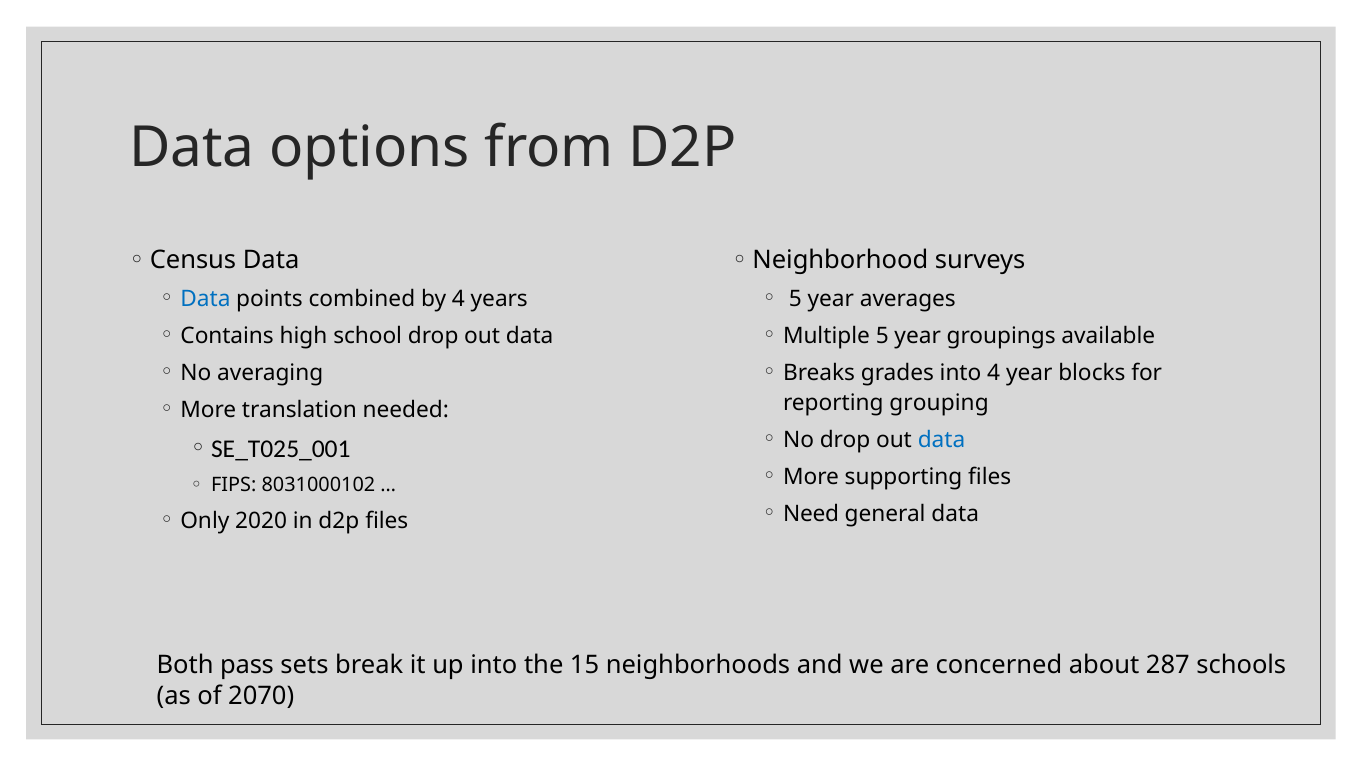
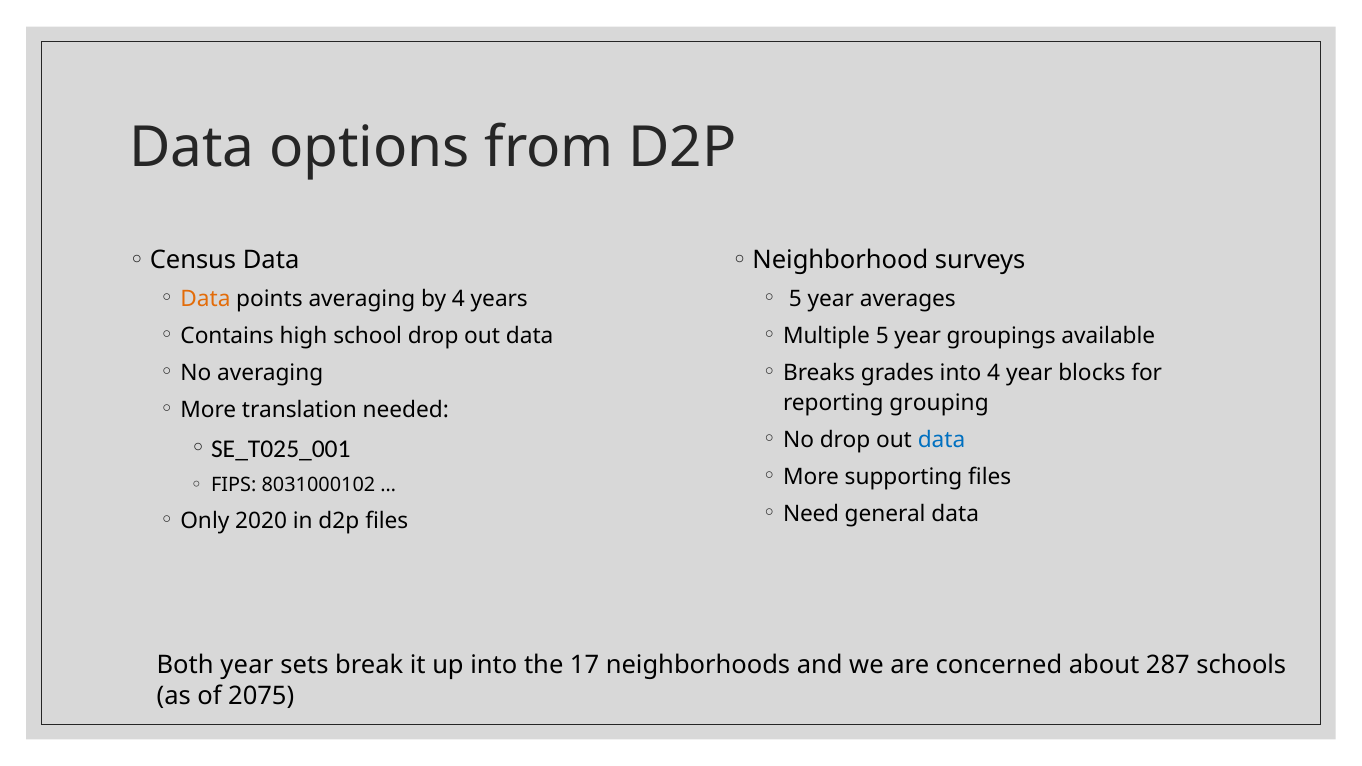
Data at (205, 299) colour: blue -> orange
points combined: combined -> averaging
Both pass: pass -> year
15: 15 -> 17
2070: 2070 -> 2075
